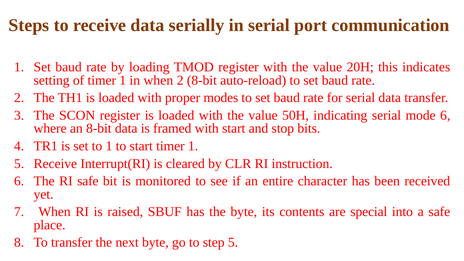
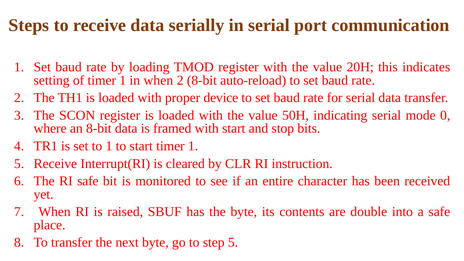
modes: modes -> device
mode 6: 6 -> 0
special: special -> double
